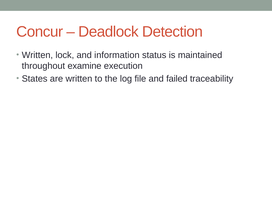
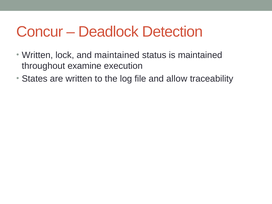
and information: information -> maintained
failed: failed -> allow
